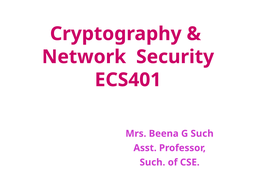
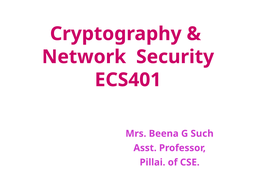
Such at (152, 162): Such -> Pillai
